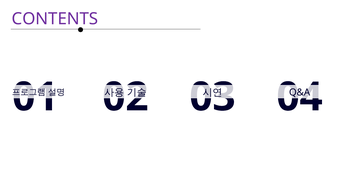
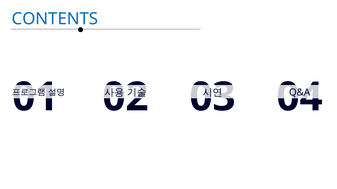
CONTENTS colour: purple -> blue
